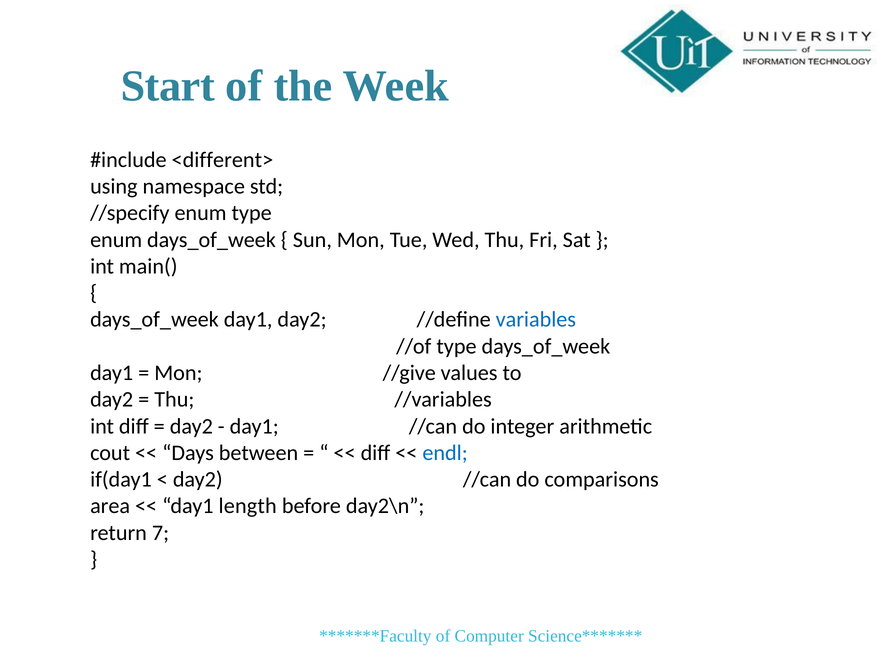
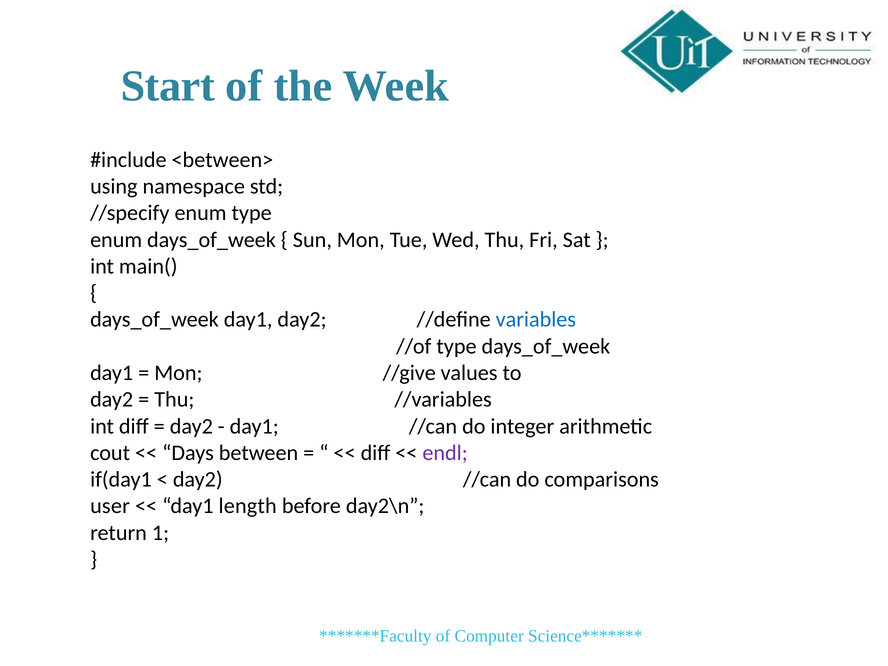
<different>: <different> -> <between>
endl colour: blue -> purple
area: area -> user
7: 7 -> 1
